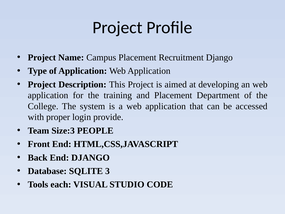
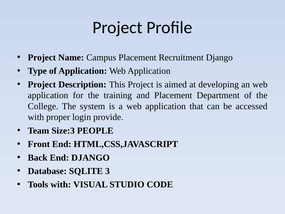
Tools each: each -> with
